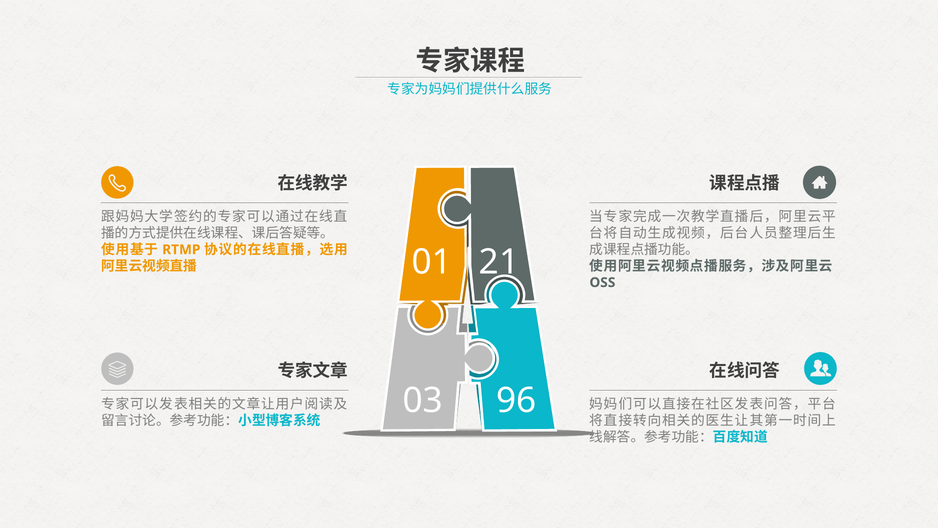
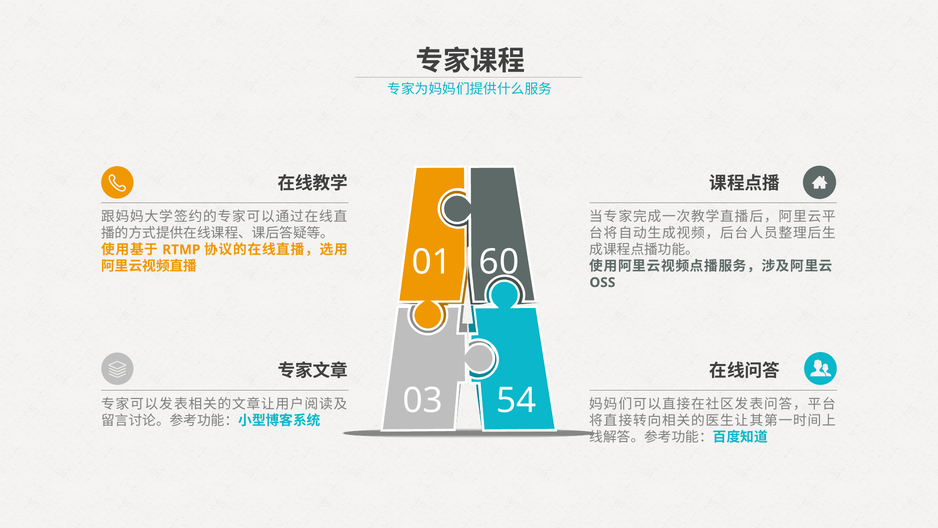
21: 21 -> 60
96: 96 -> 54
